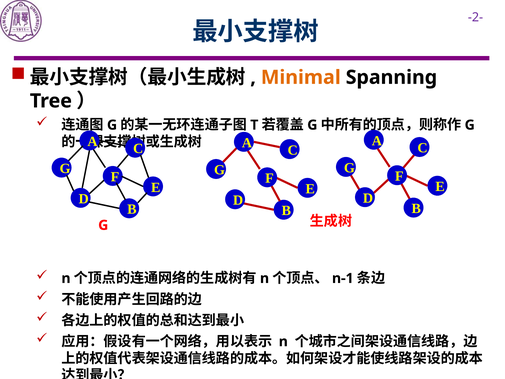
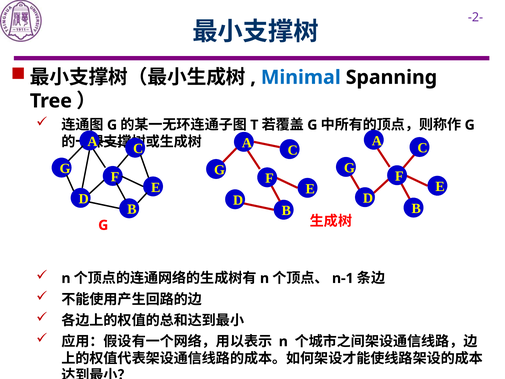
Minimal colour: orange -> blue
